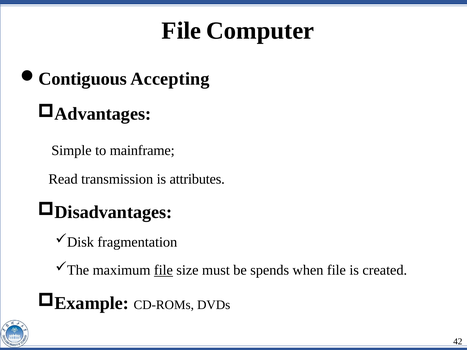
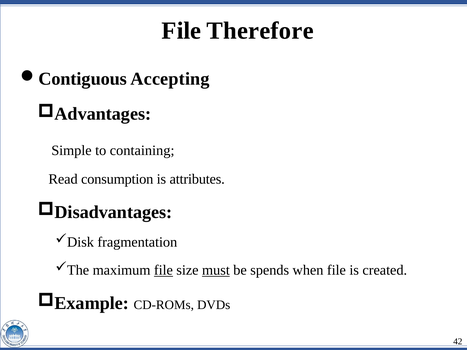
Computer: Computer -> Therefore
mainframe: mainframe -> containing
transmission: transmission -> consumption
must underline: none -> present
